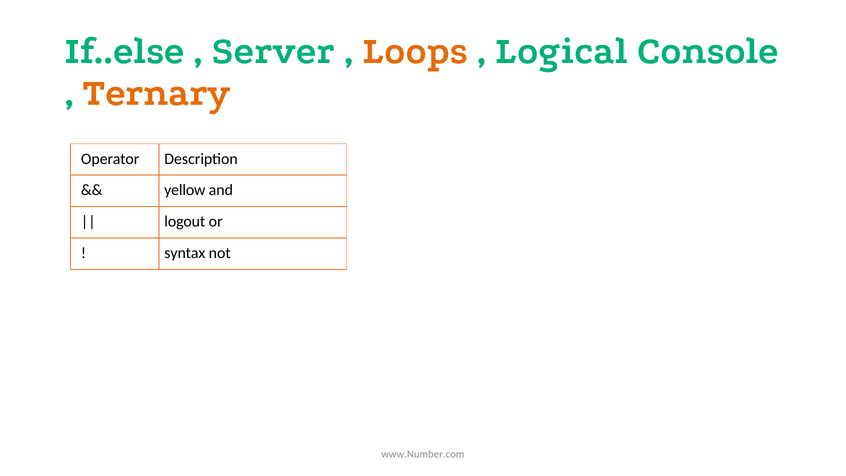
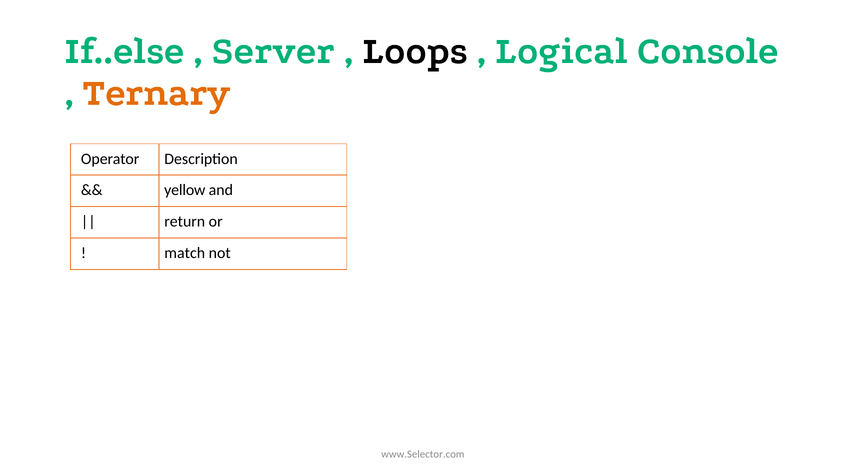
Loops colour: orange -> black
logout: logout -> return
syntax: syntax -> match
www.Number.com: www.Number.com -> www.Selector.com
